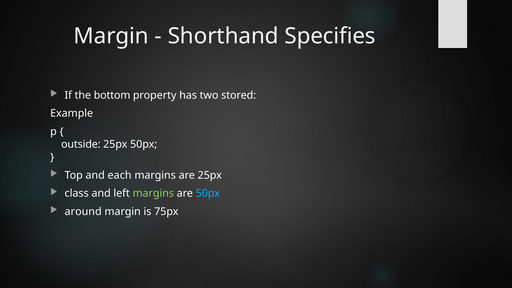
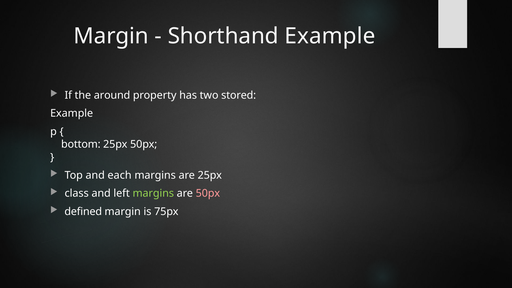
Shorthand Specifies: Specifies -> Example
bottom: bottom -> around
outside: outside -> bottom
50px at (208, 193) colour: light blue -> pink
around: around -> defined
